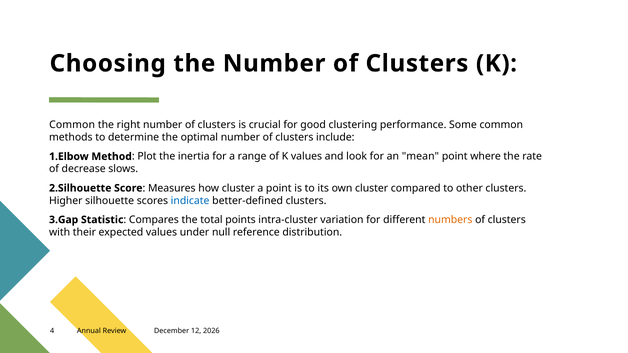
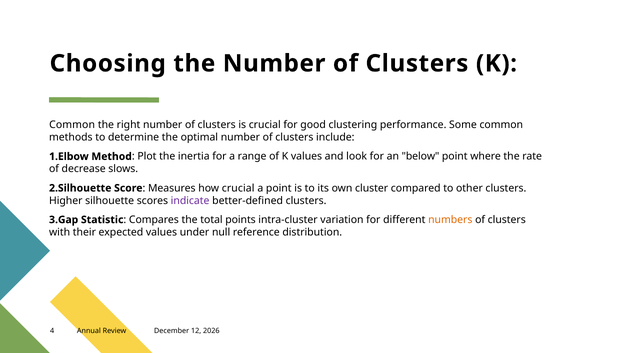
mean: mean -> below
how cluster: cluster -> crucial
indicate colour: blue -> purple
